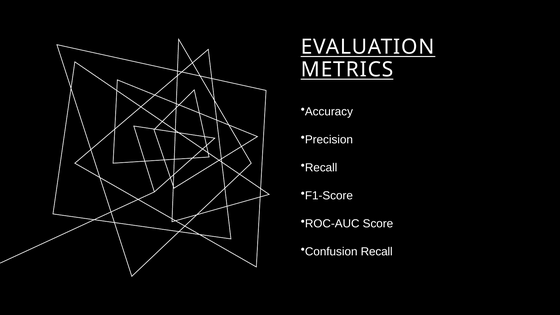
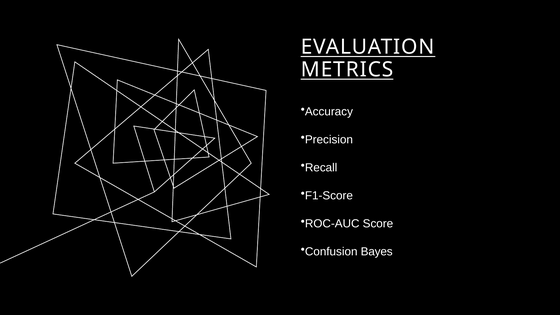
Confusion Recall: Recall -> Bayes
